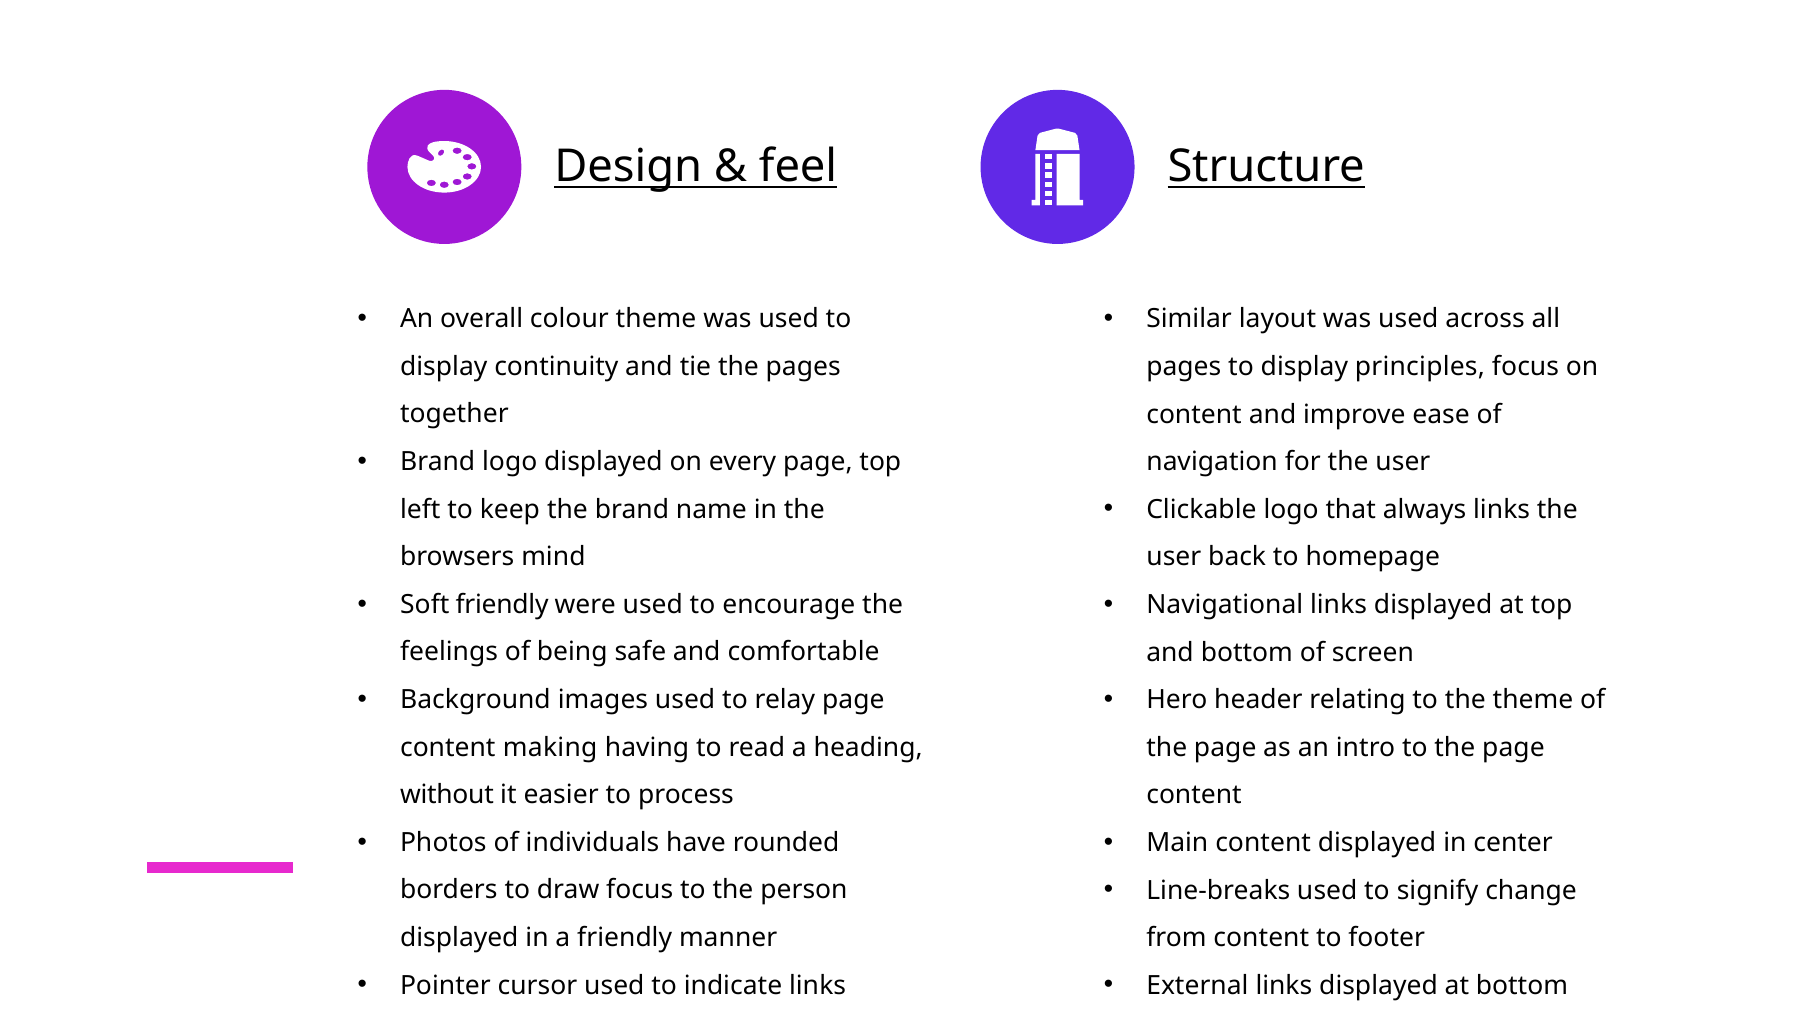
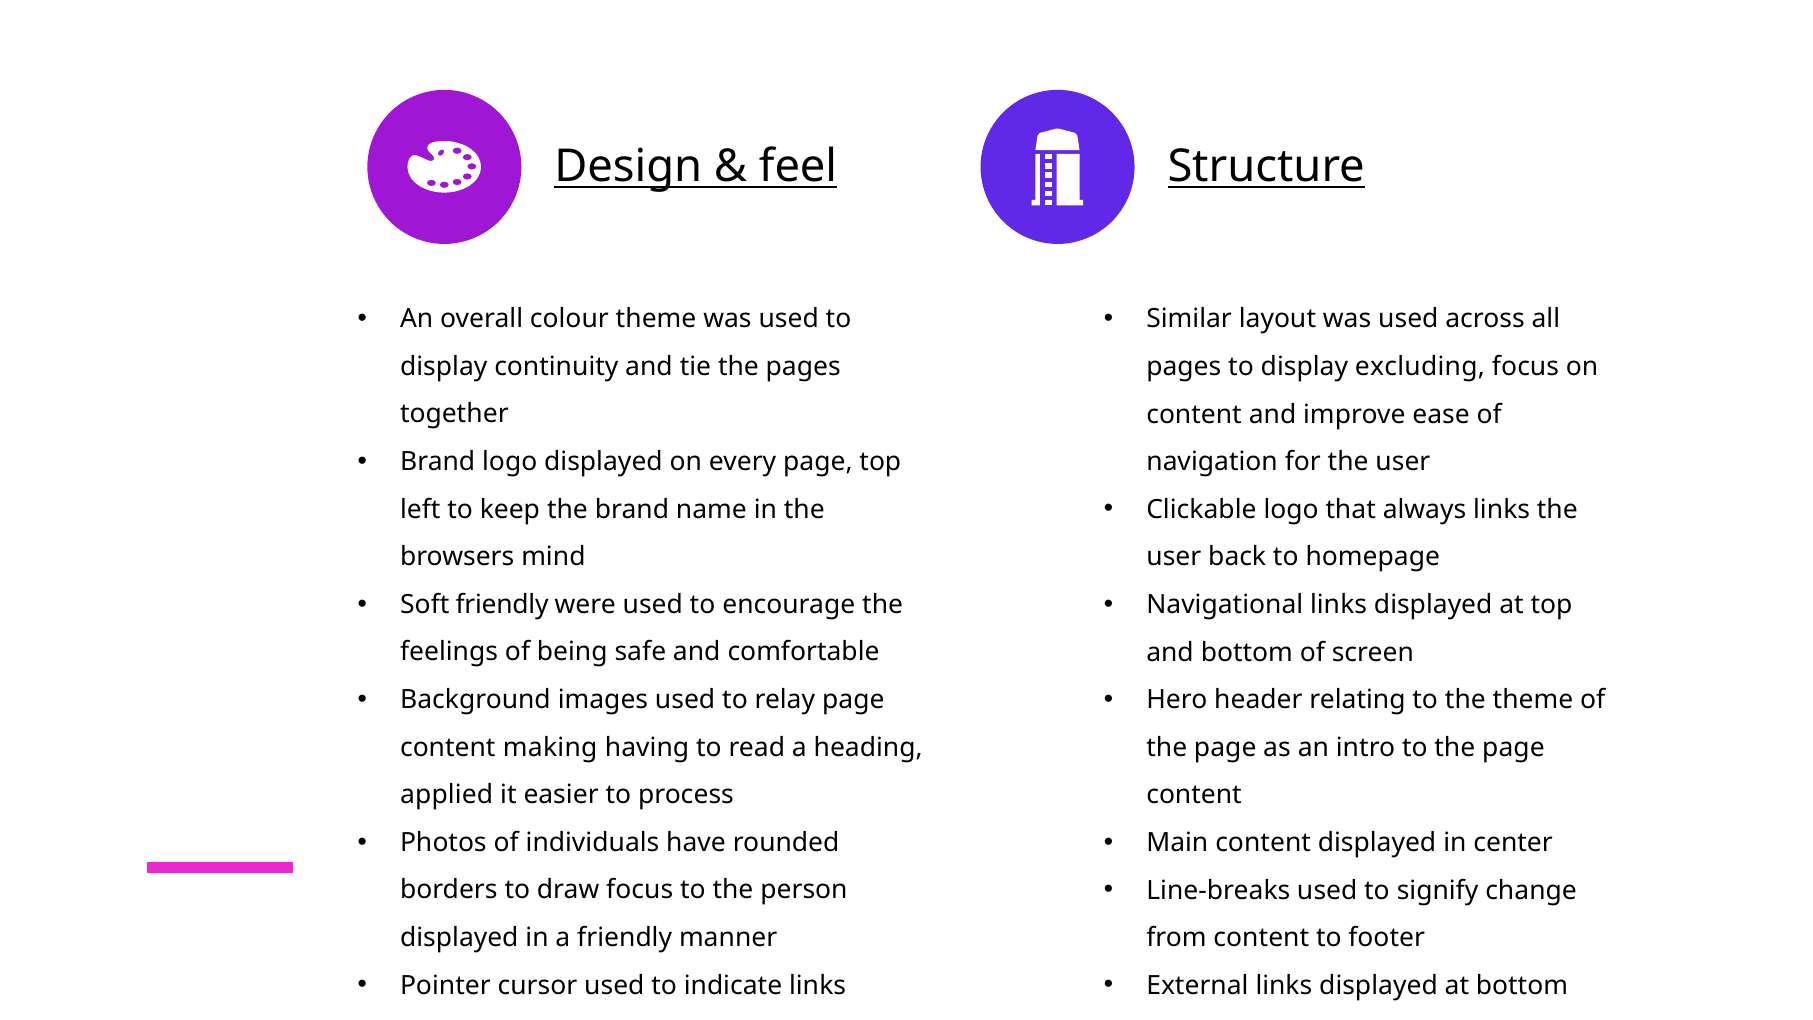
display principles: principles -> excluding
without at (447, 795): without -> applied
